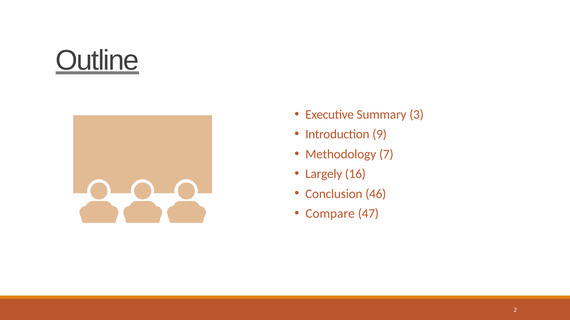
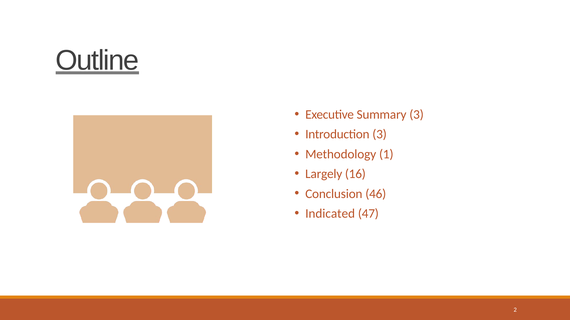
Introduction 9: 9 -> 3
7: 7 -> 1
Compare: Compare -> Indicated
